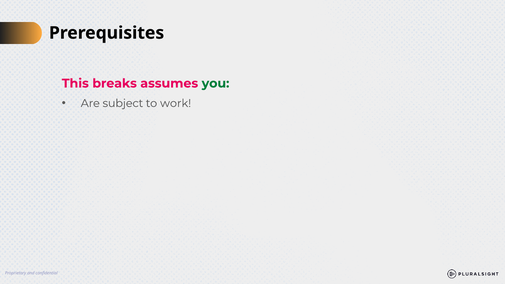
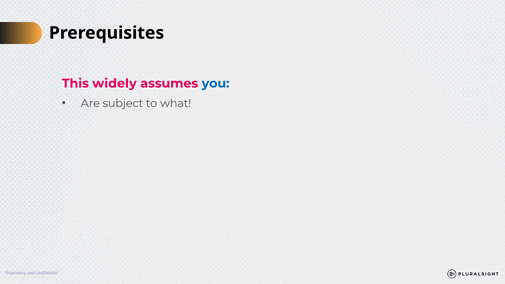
breaks: breaks -> widely
you colour: green -> blue
work: work -> what
